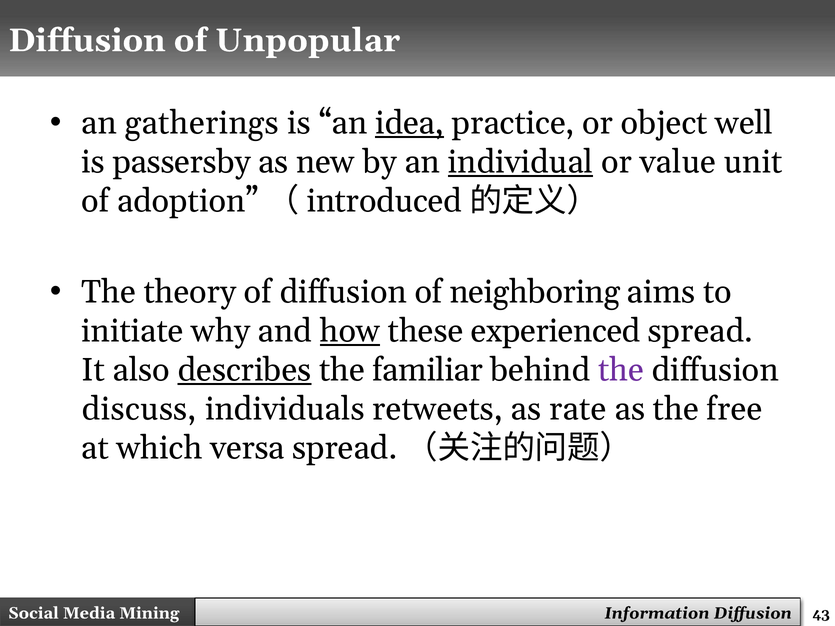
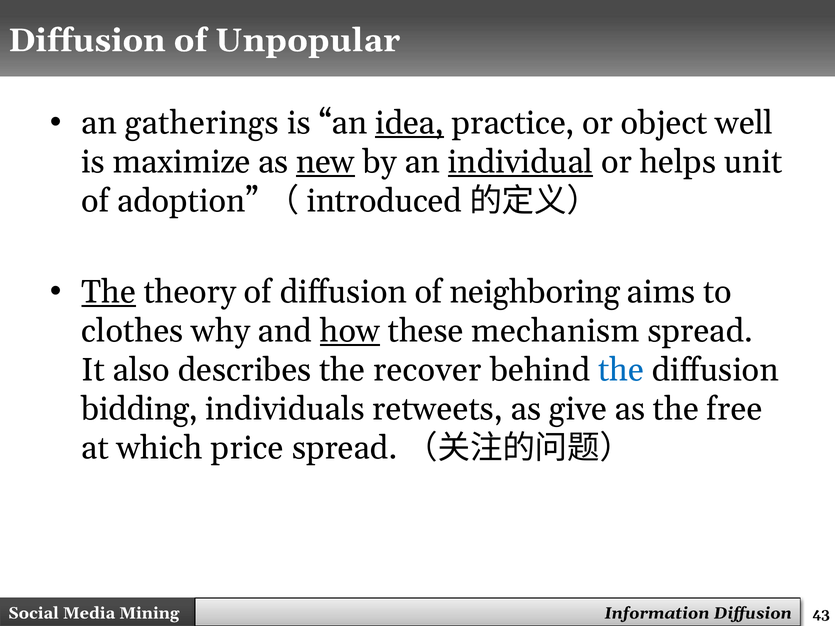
passersby: passersby -> maximize
new underline: none -> present
value: value -> helps
The at (109, 292) underline: none -> present
initiate: initiate -> clothes
experienced: experienced -> mechanism
describes underline: present -> none
familiar: familiar -> recover
the at (621, 370) colour: purple -> blue
discuss: discuss -> bidding
rate: rate -> give
versa: versa -> price
